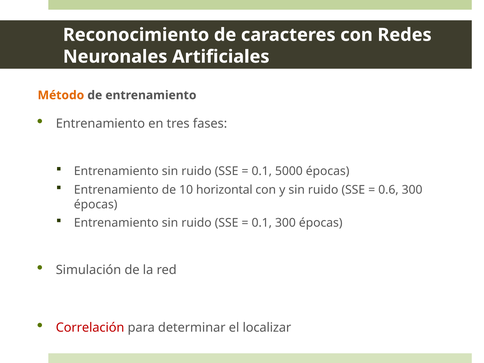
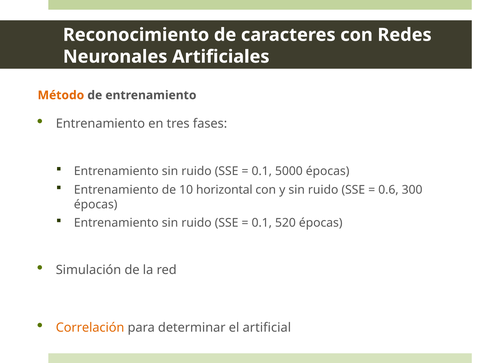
0.1 300: 300 -> 520
Correlación colour: red -> orange
localizar: localizar -> artificial
